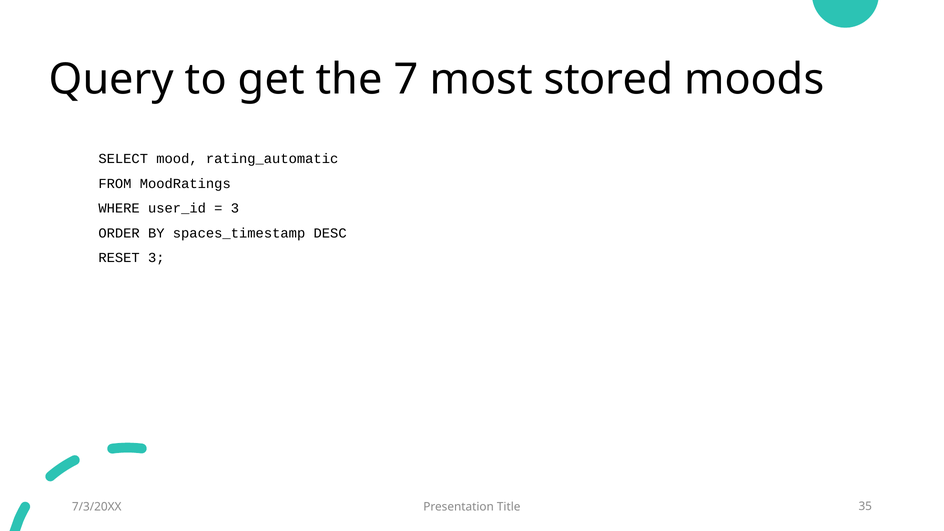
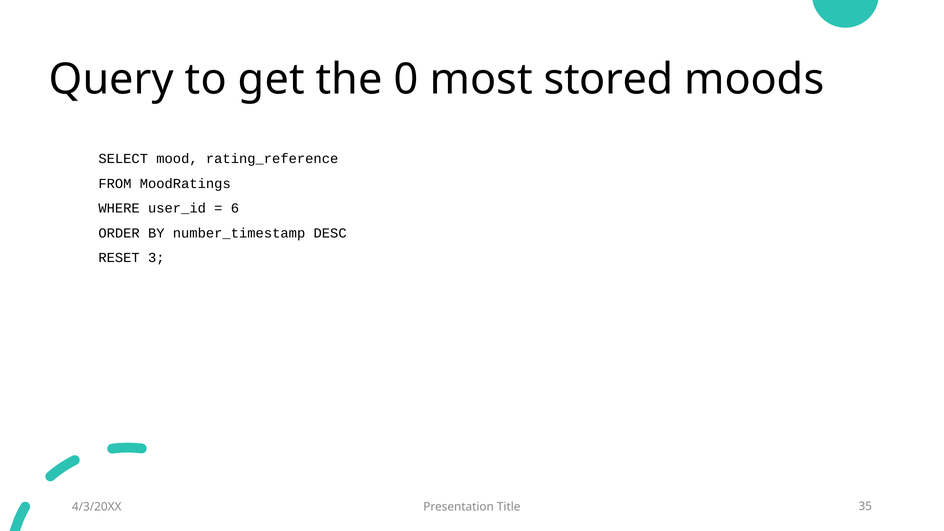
7: 7 -> 0
rating_automatic: rating_automatic -> rating_reference
3 at (235, 208): 3 -> 6
spaces_timestamp: spaces_timestamp -> number_timestamp
7/3/20XX: 7/3/20XX -> 4/3/20XX
